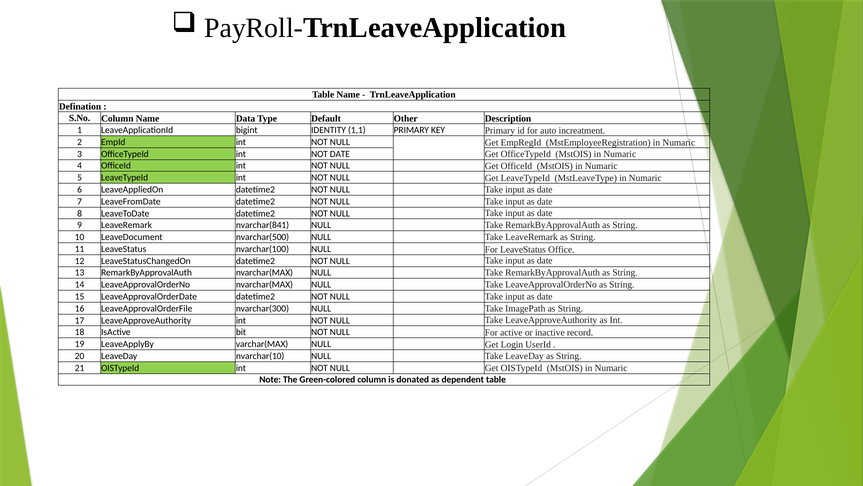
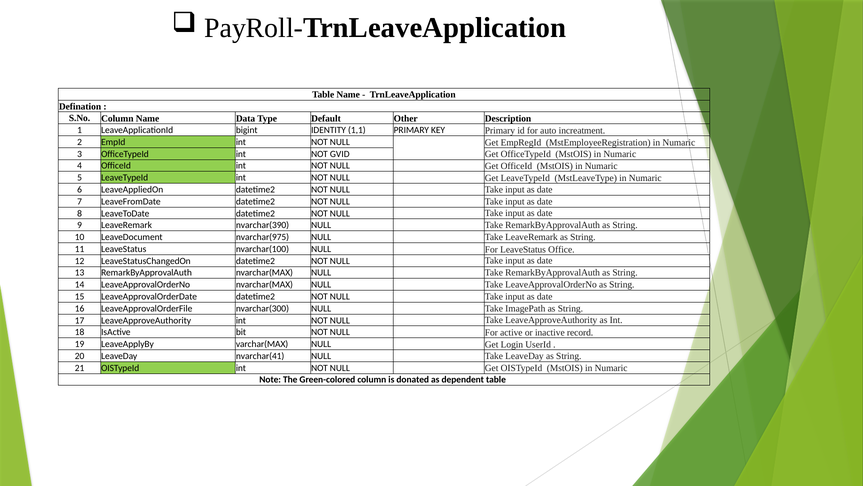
NOT DATE: DATE -> GVID
nvarchar(841: nvarchar(841 -> nvarchar(390
nvarchar(500: nvarchar(500 -> nvarchar(975
nvarchar(10: nvarchar(10 -> nvarchar(41
